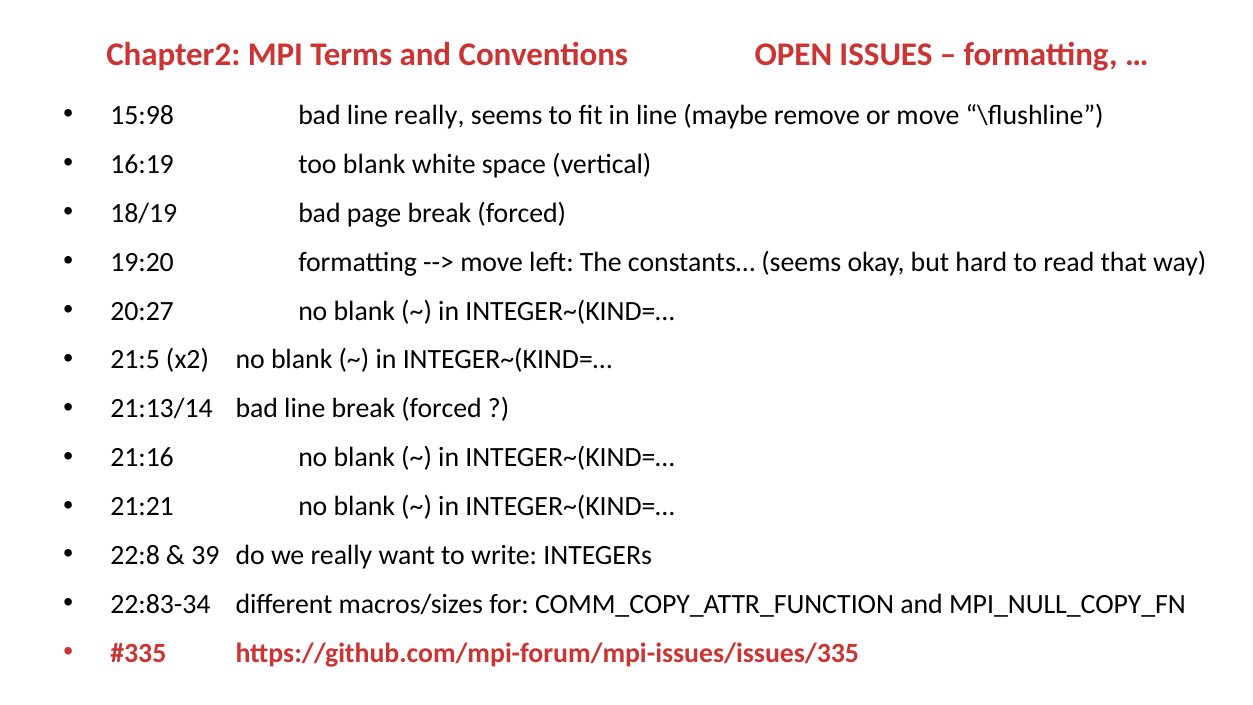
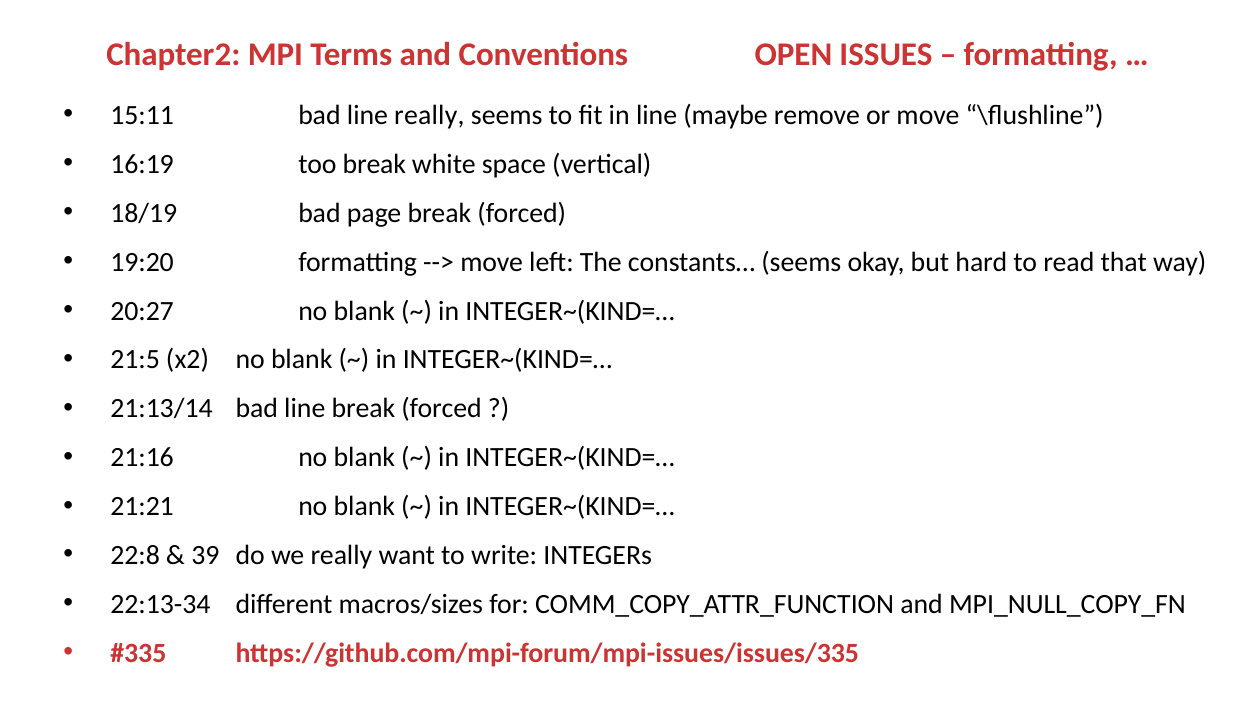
15:98: 15:98 -> 15:11
too blank: blank -> break
22:83-34: 22:83-34 -> 22:13-34
